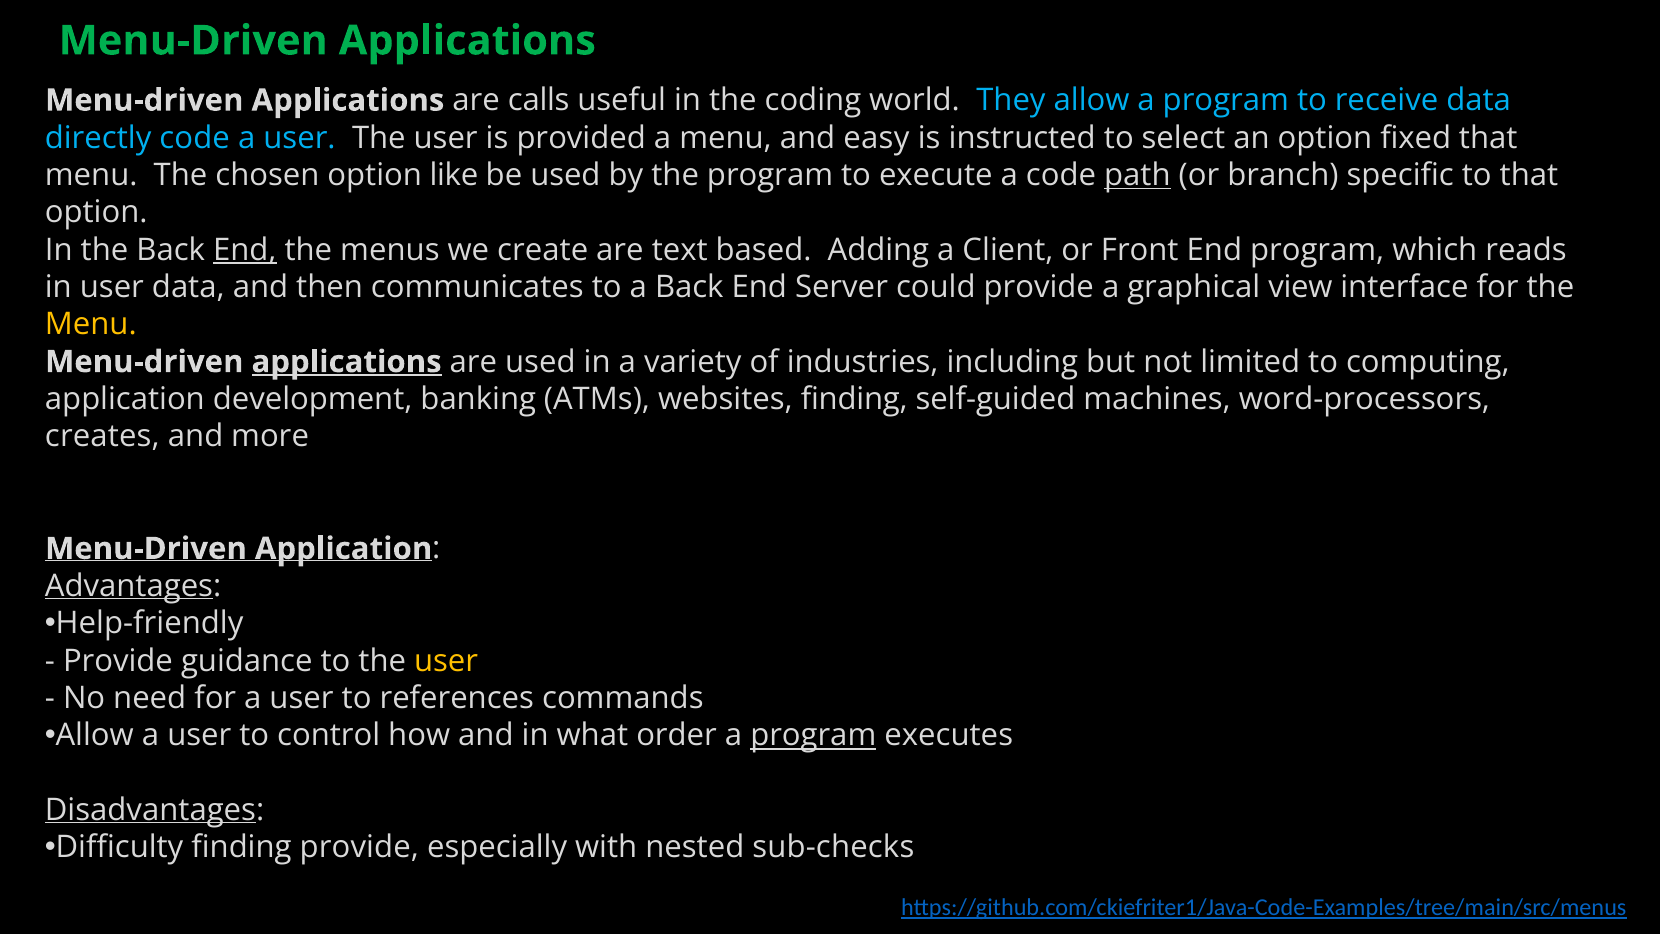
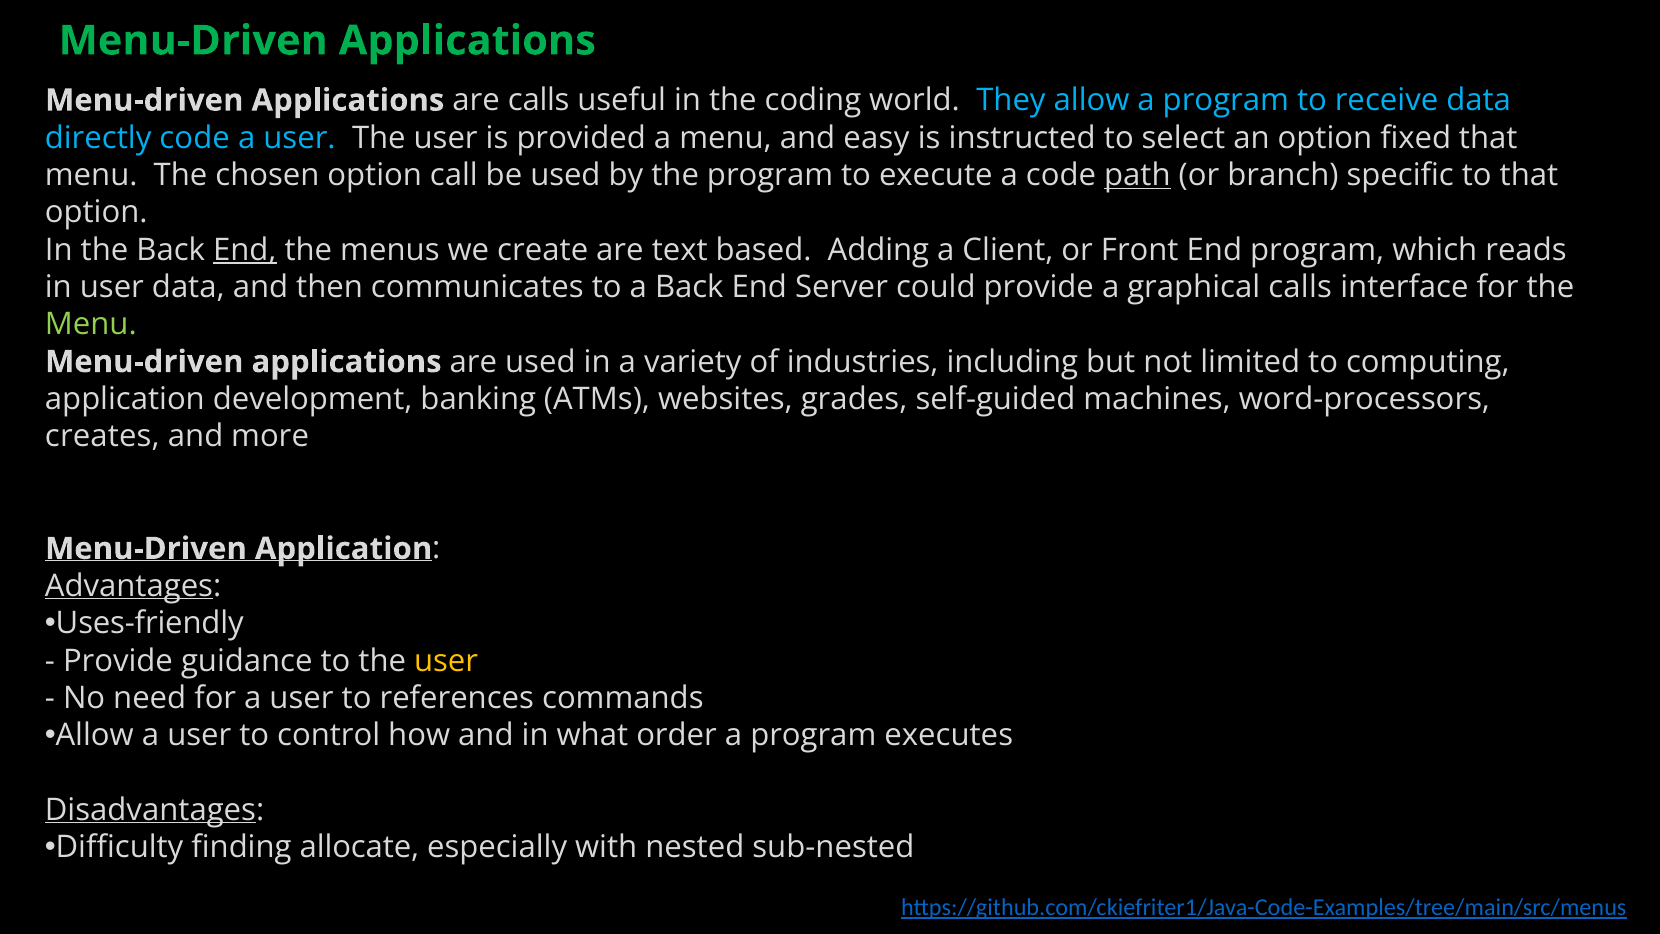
like: like -> call
graphical view: view -> calls
Menu at (91, 324) colour: yellow -> light green
applications at (347, 362) underline: present -> none
websites finding: finding -> grades
Help-friendly: Help-friendly -> Uses-friendly
program at (813, 735) underline: present -> none
finding provide: provide -> allocate
sub-checks: sub-checks -> sub-nested
